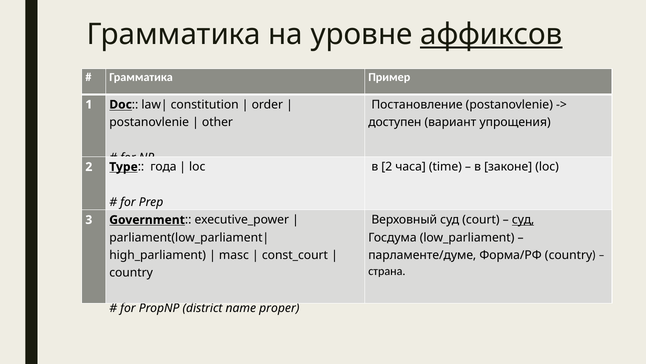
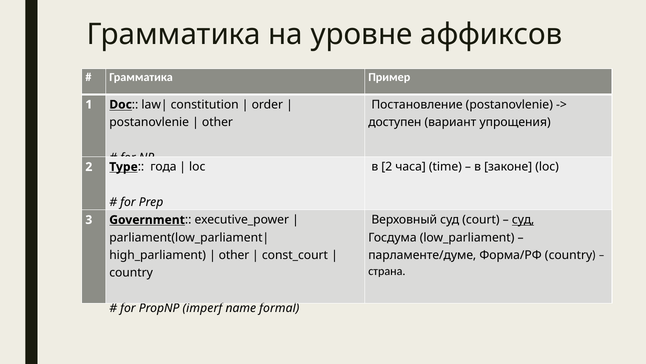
аффиксов underline: present -> none
masc at (234, 255): masc -> other
district: district -> imperf
proper: proper -> formal
